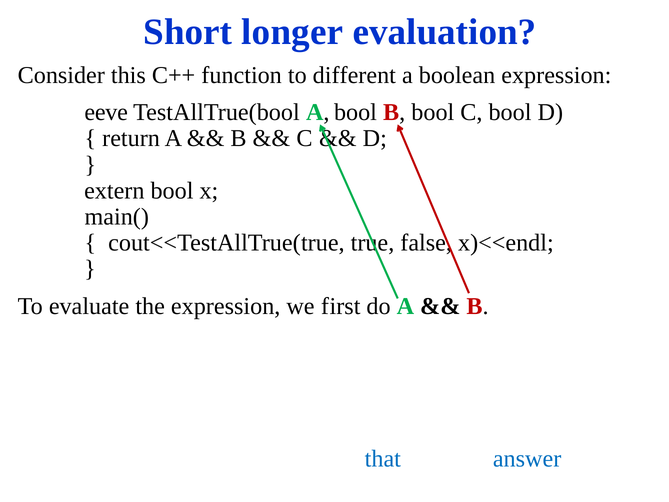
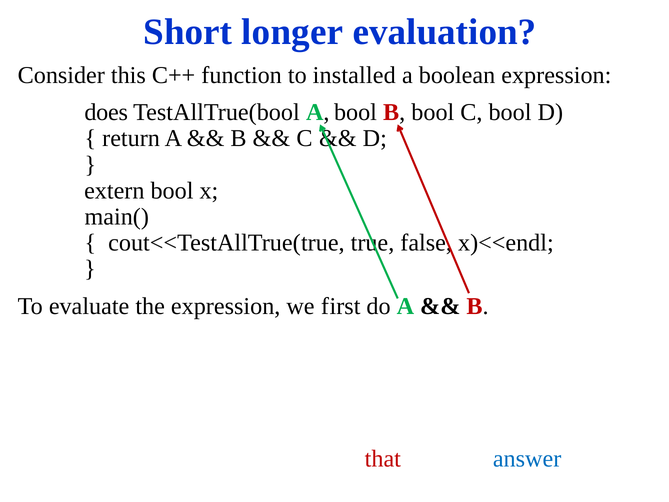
different: different -> installed
eeve: eeve -> does
that at (383, 459) colour: blue -> red
